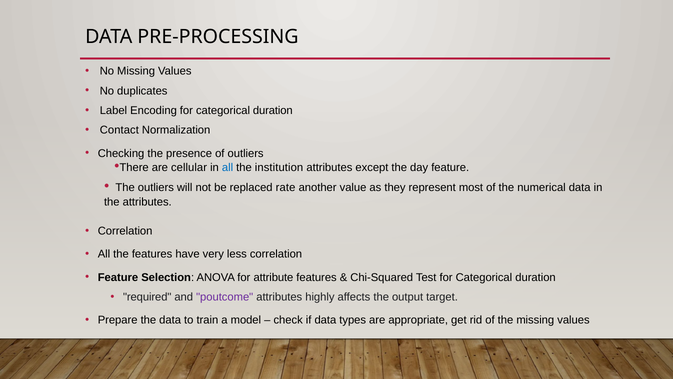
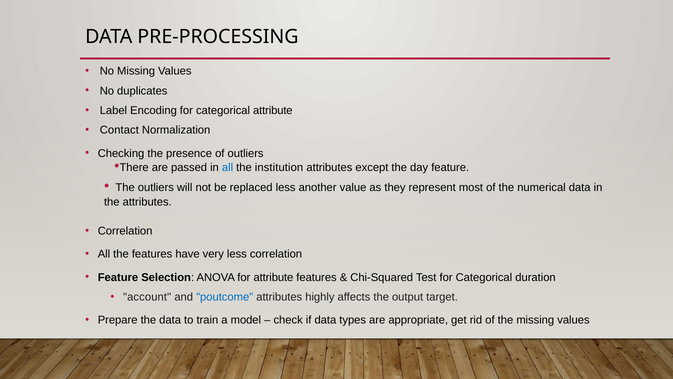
Encoding for categorical duration: duration -> attribute
cellular: cellular -> passed
replaced rate: rate -> less
required: required -> account
poutcome colour: purple -> blue
